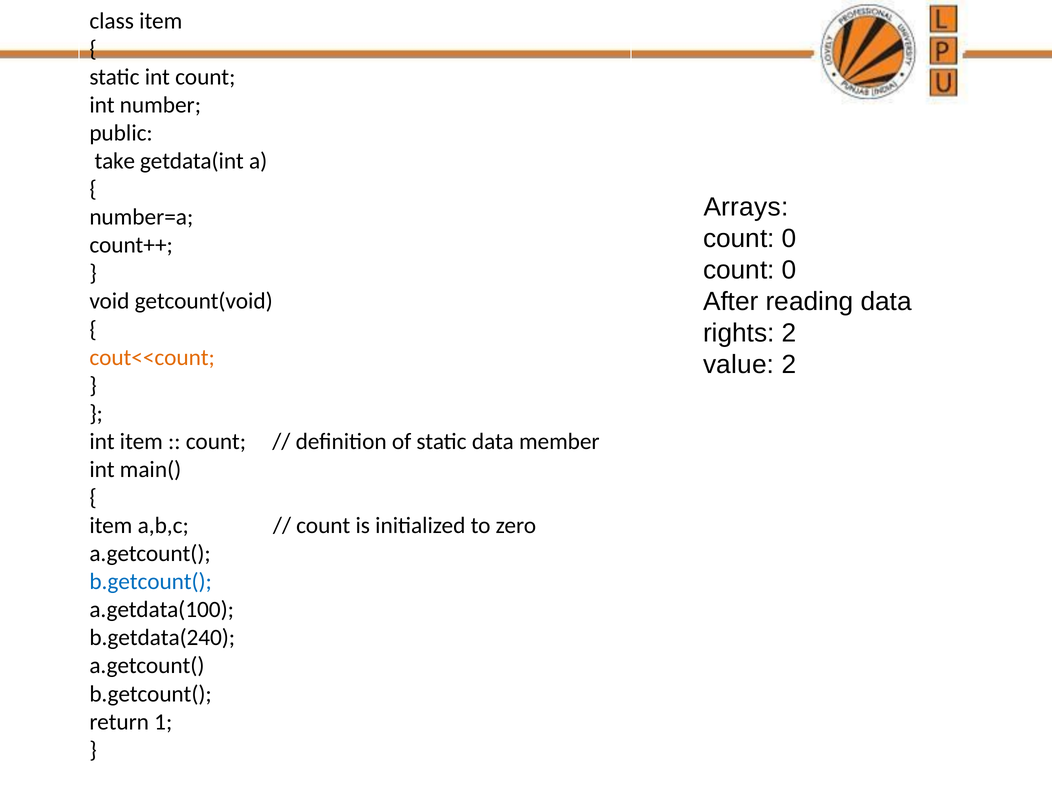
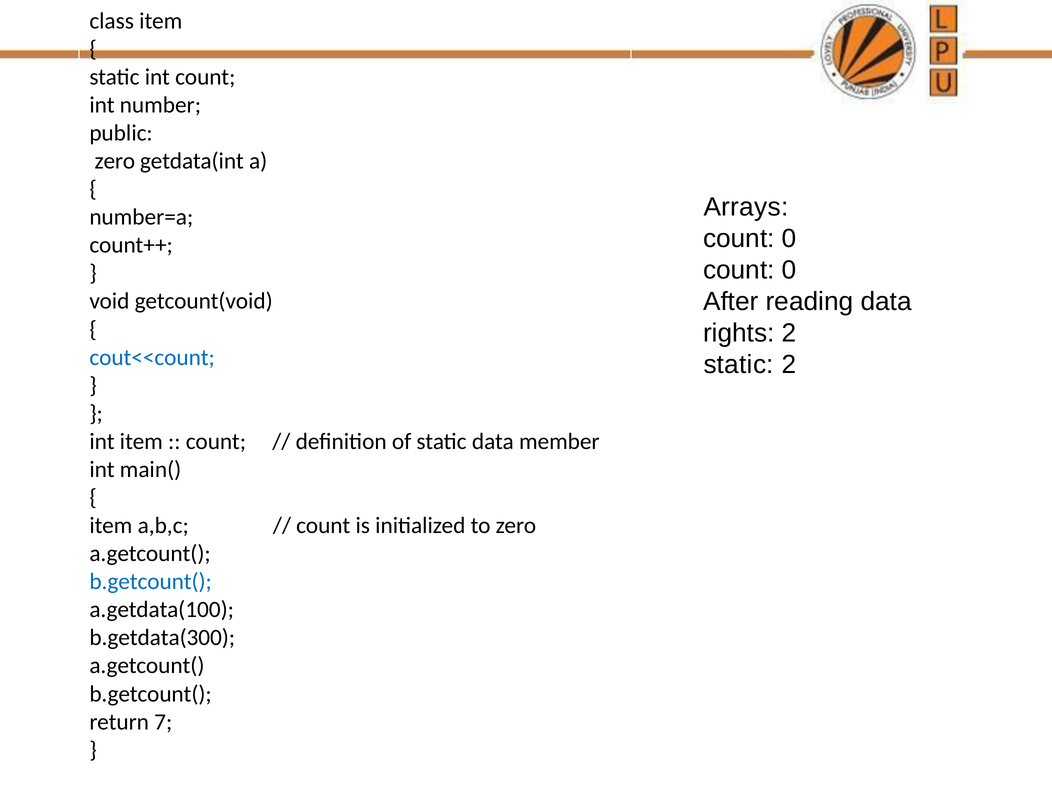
take at (115, 161): take -> zero
cout<<count colour: orange -> blue
value at (739, 365): value -> static
b.getdata(240: b.getdata(240 -> b.getdata(300
1: 1 -> 7
